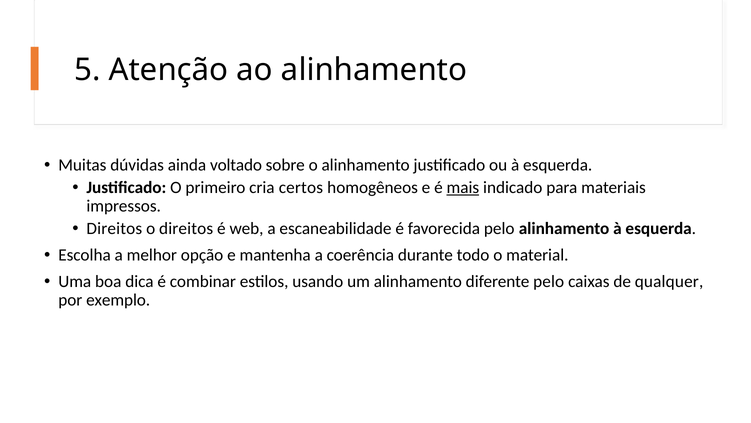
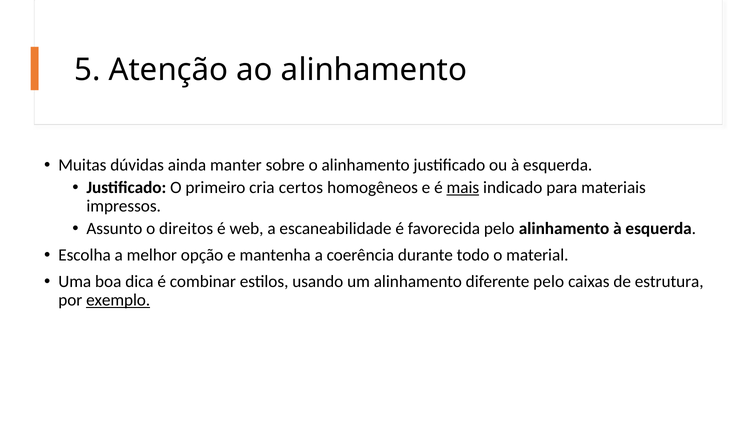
voltado: voltado -> manter
Direitos at (114, 228): Direitos -> Assunto
qualquer: qualquer -> estrutura
exemplo underline: none -> present
